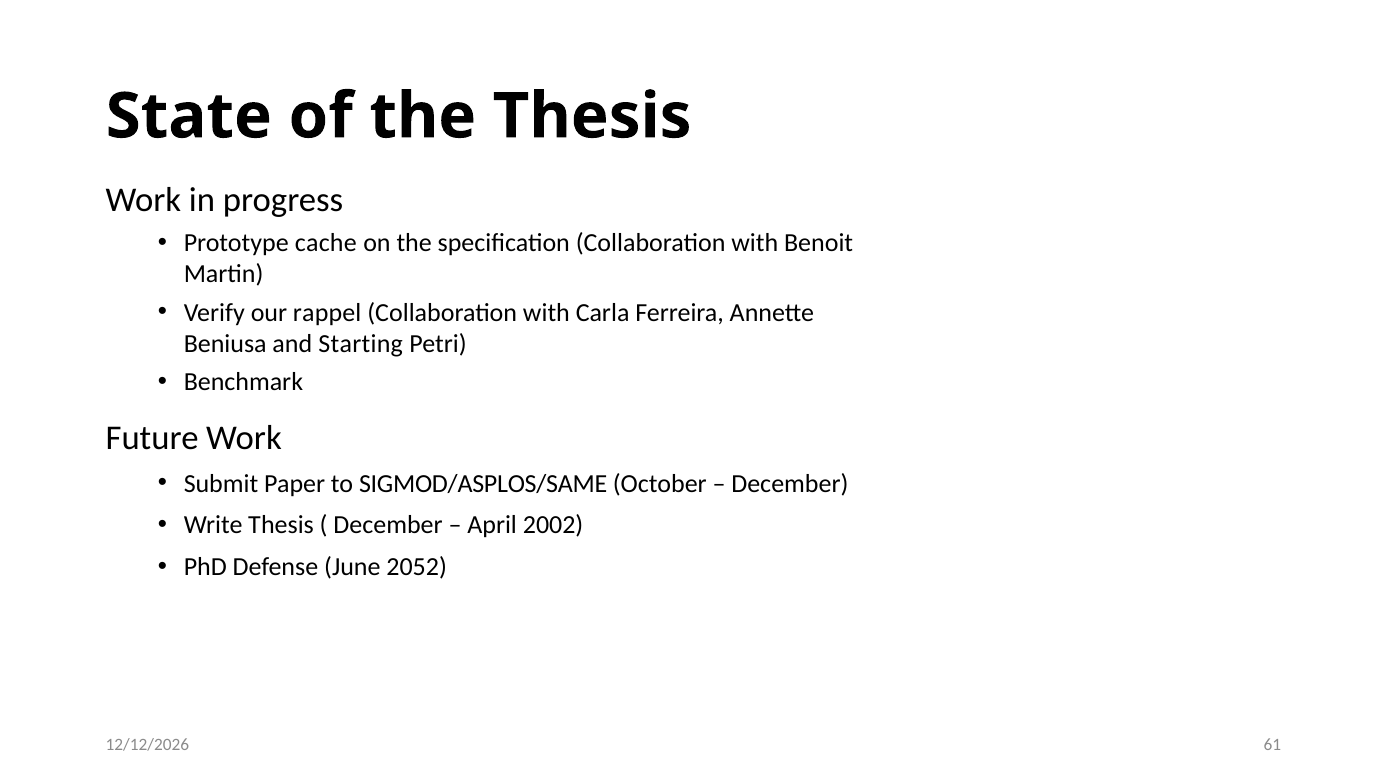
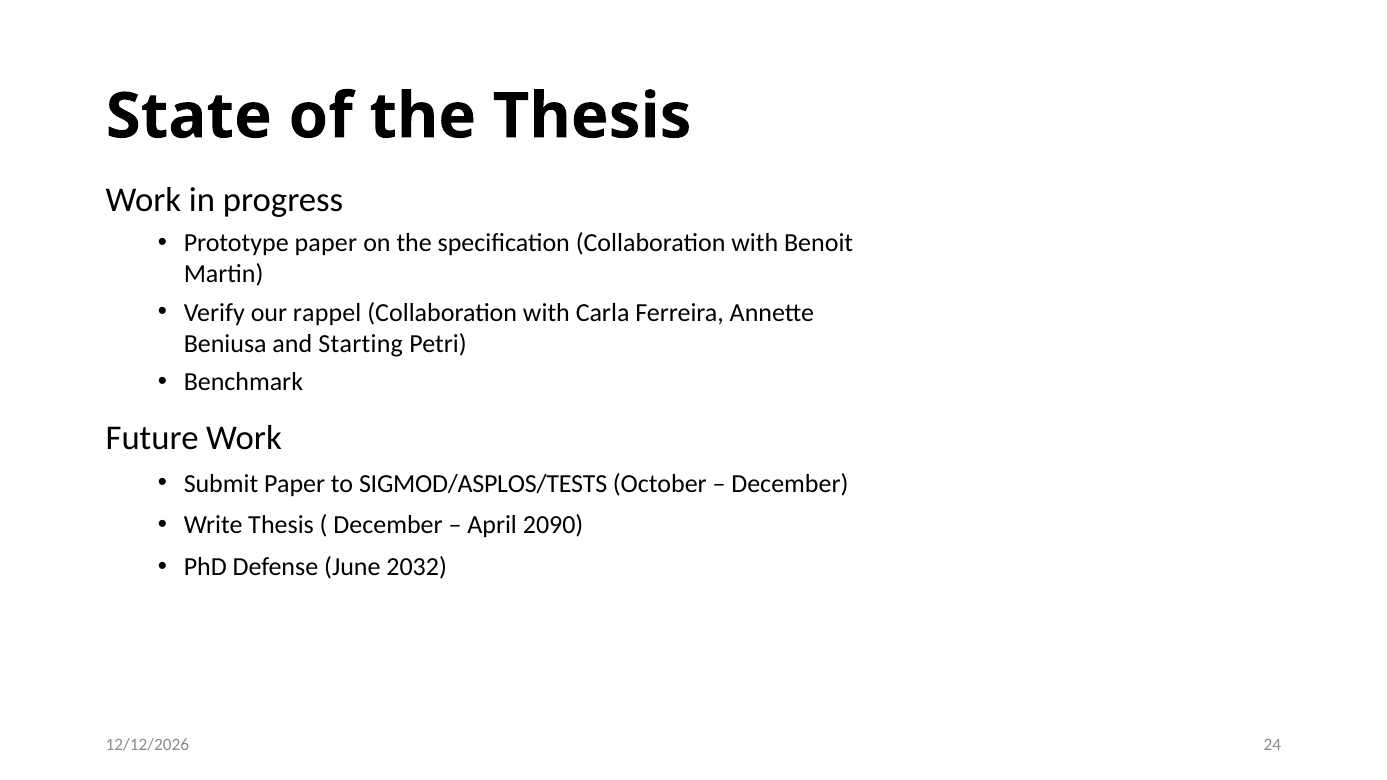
Prototype cache: cache -> paper
SIGMOD/ASPLOS/SAME: SIGMOD/ASPLOS/SAME -> SIGMOD/ASPLOS/TESTS
2002: 2002 -> 2090
2052: 2052 -> 2032
61: 61 -> 24
